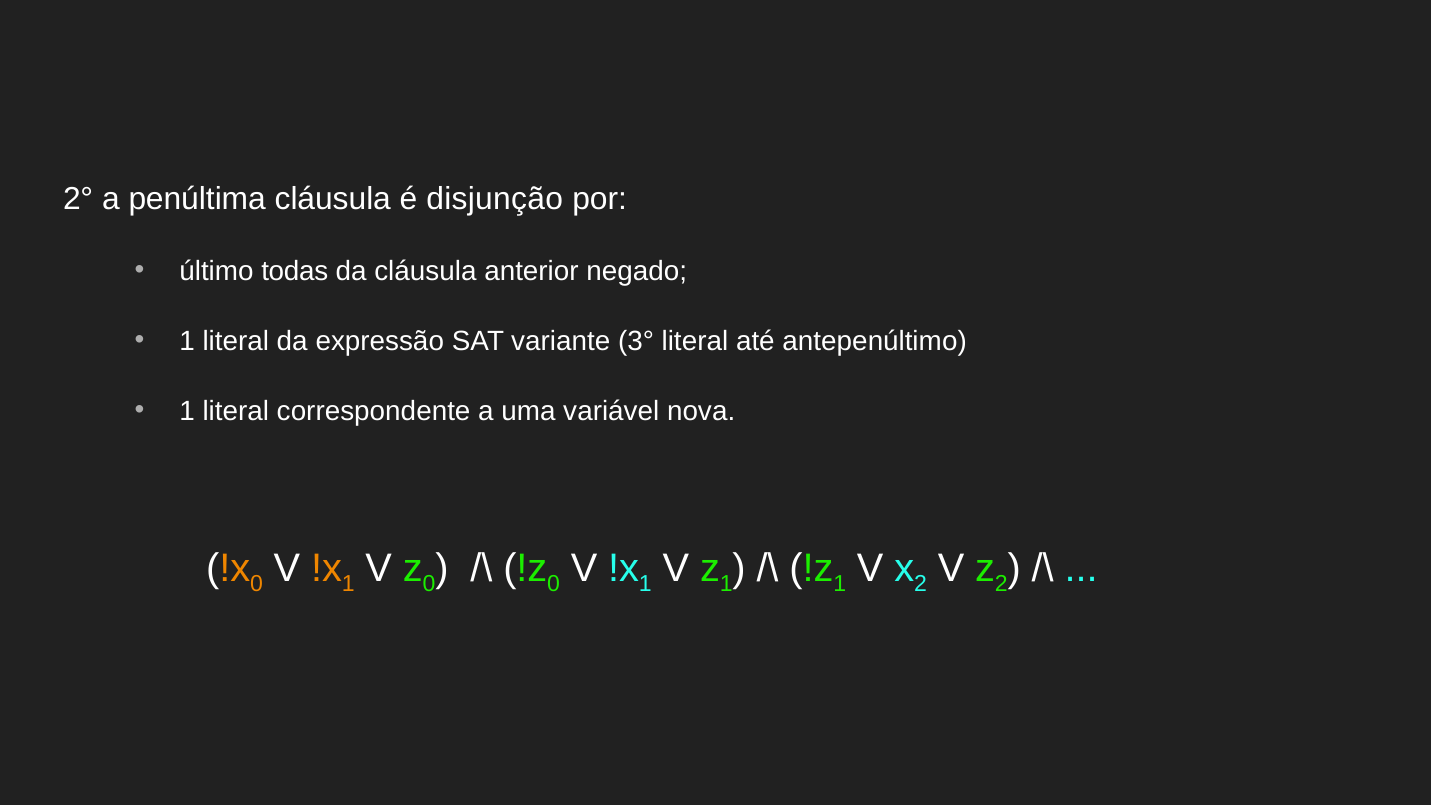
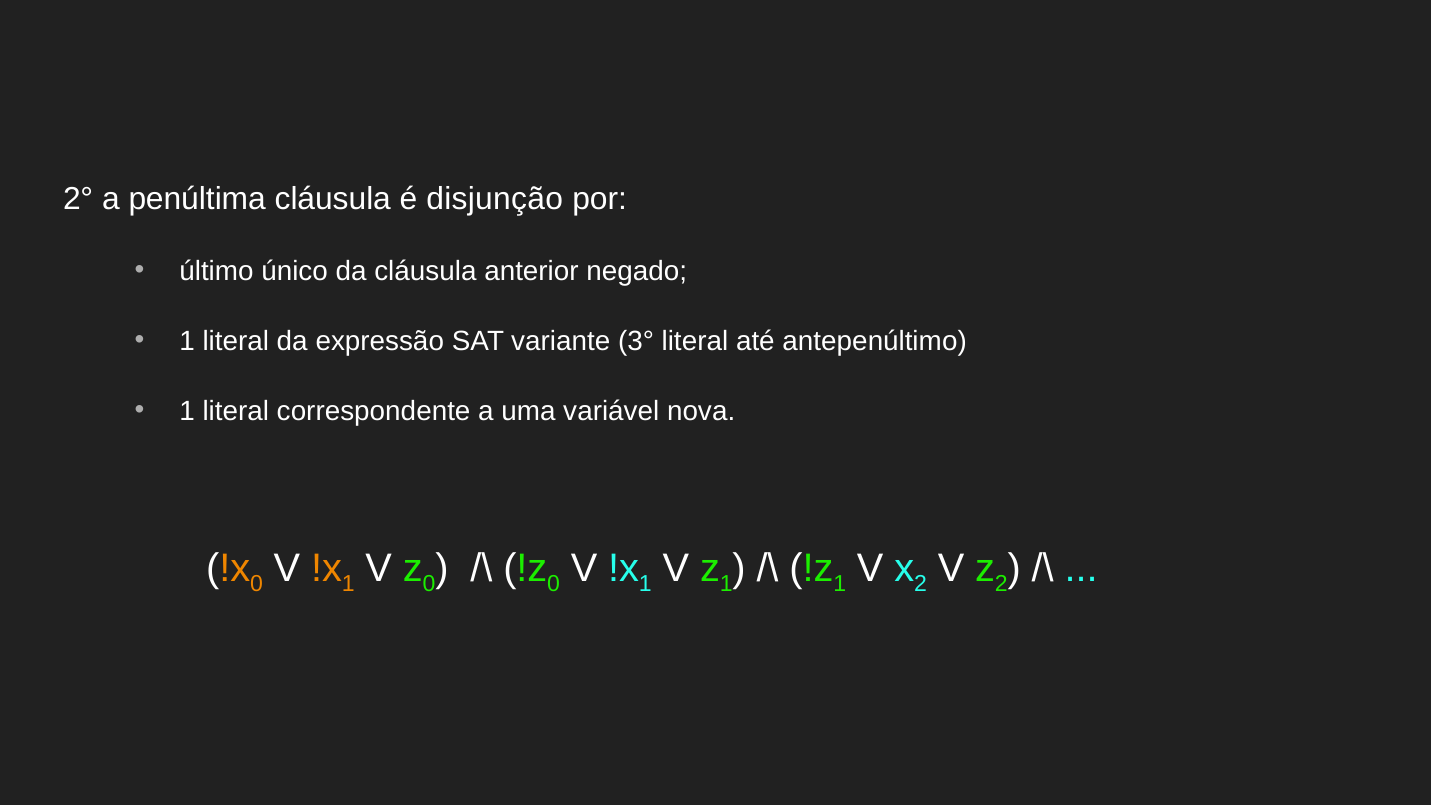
todas: todas -> único
